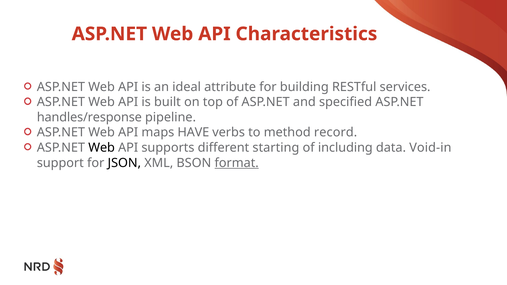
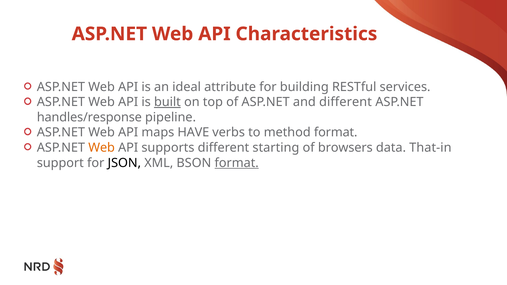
built underline: none -> present
and specified: specified -> different
method record: record -> format
Web at (102, 148) colour: black -> orange
including: including -> browsers
Void-in: Void-in -> That-in
